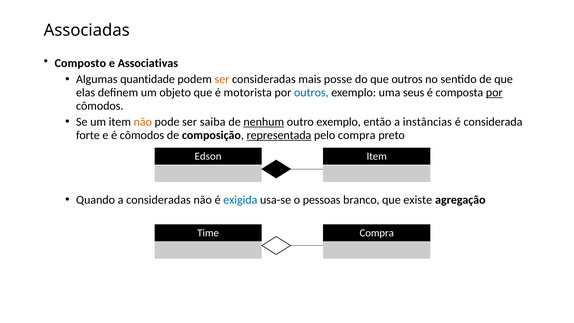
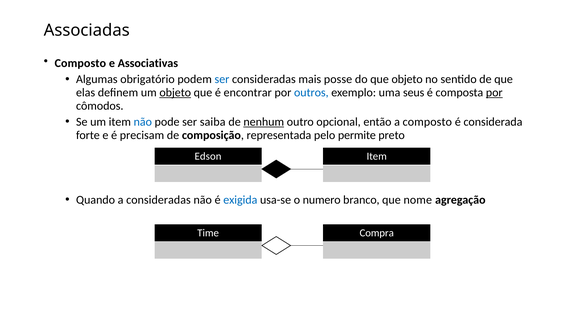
quantidade: quantidade -> obrigatório
ser at (222, 79) colour: orange -> blue
que outros: outros -> objeto
objeto at (175, 92) underline: none -> present
motorista: motorista -> encontrar
não at (143, 122) colour: orange -> blue
outro exemplo: exemplo -> opcional
a instâncias: instâncias -> composto
é cômodos: cômodos -> precisam
representada underline: present -> none
pelo compra: compra -> permite
pessoas: pessoas -> numero
existe: existe -> nome
